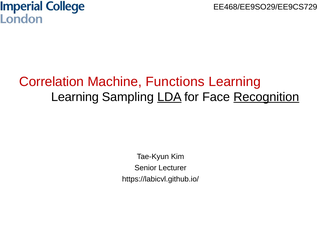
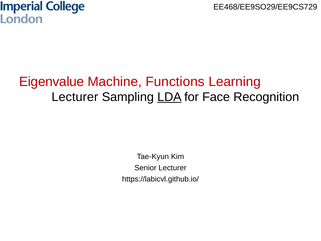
Correlation: Correlation -> Eigenvalue
Learning at (75, 97): Learning -> Lecturer
Recognition underline: present -> none
